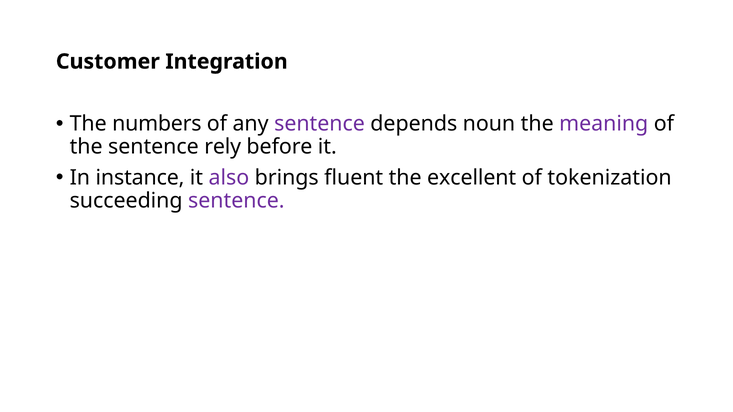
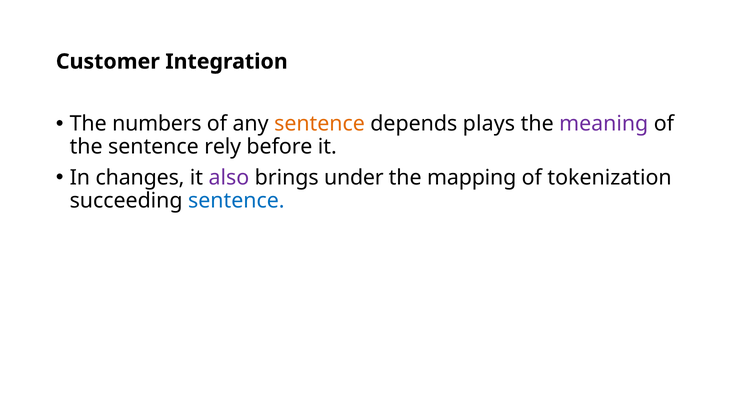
sentence at (320, 124) colour: purple -> orange
noun: noun -> plays
instance: instance -> changes
fluent: fluent -> under
excellent: excellent -> mapping
sentence at (236, 201) colour: purple -> blue
